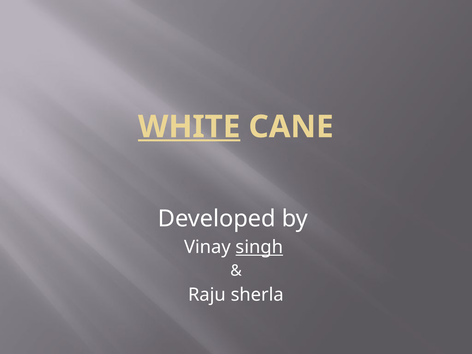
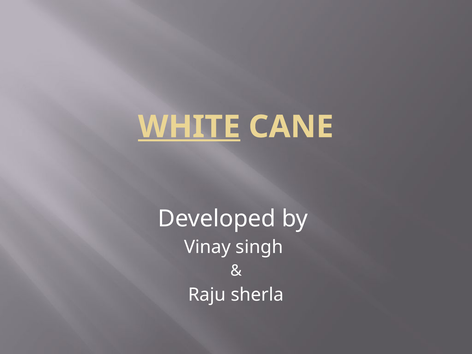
singh underline: present -> none
